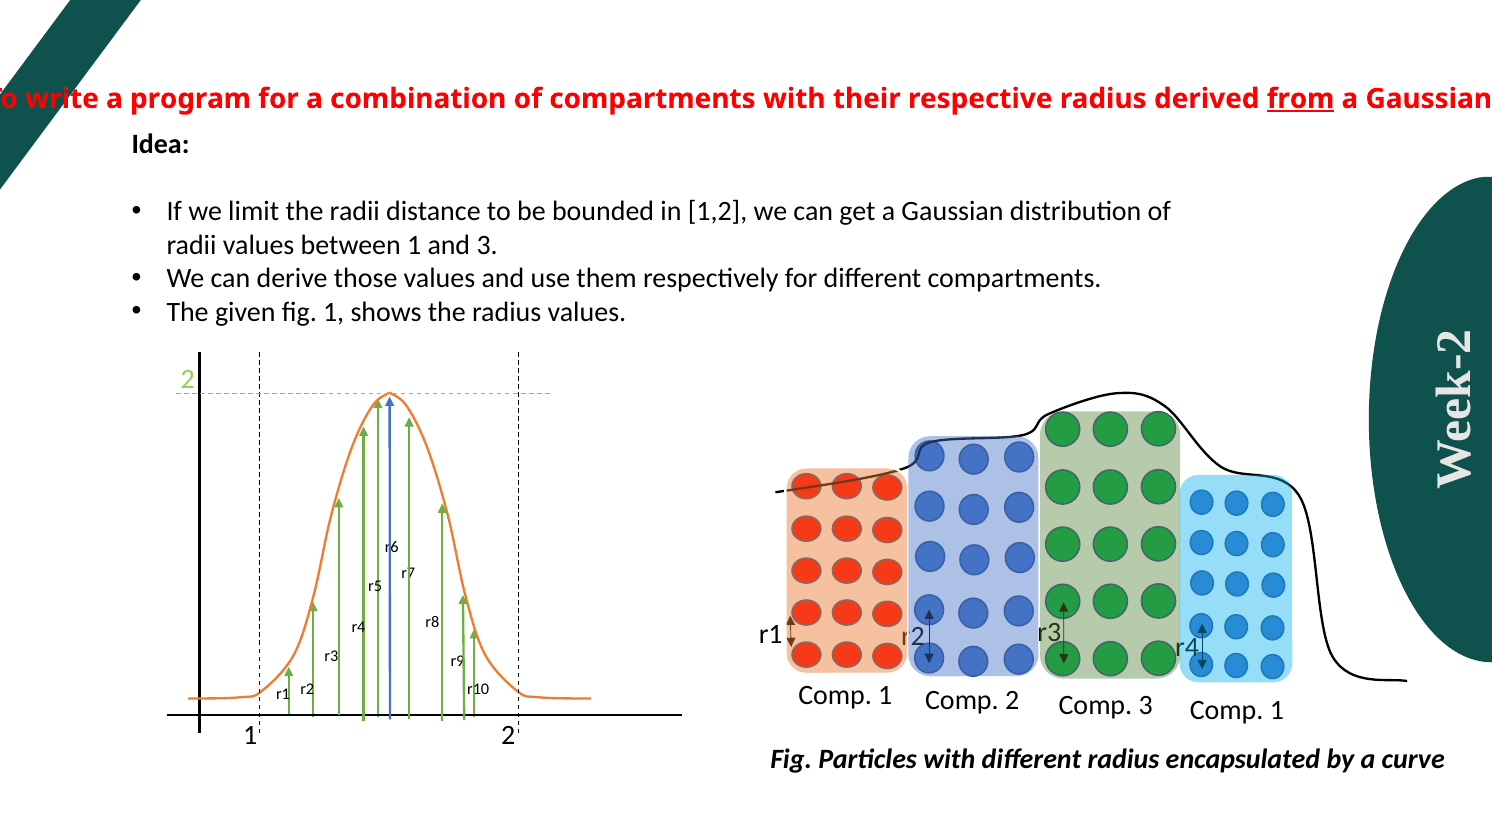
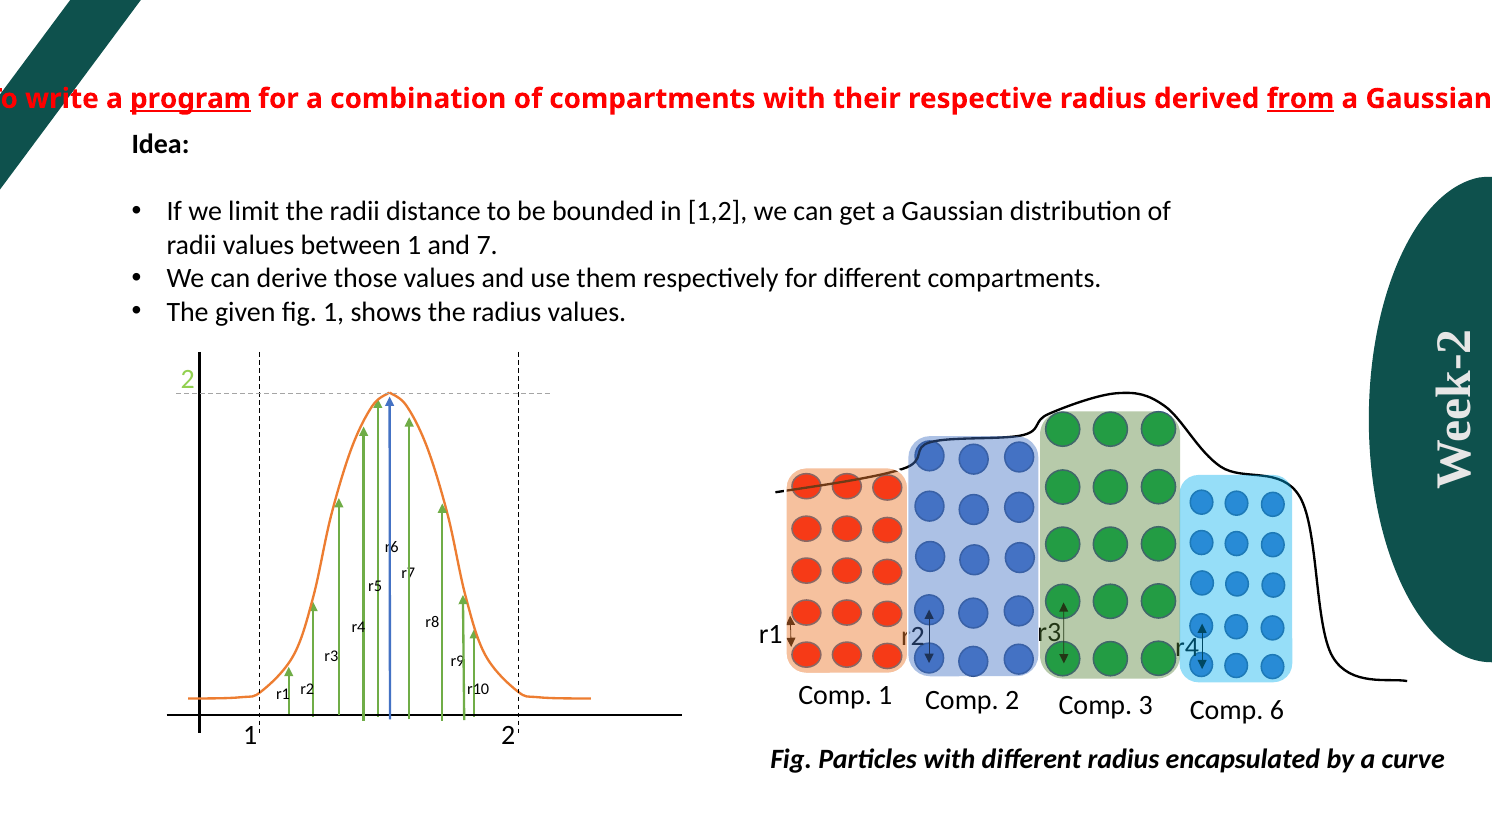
program underline: none -> present
and 3: 3 -> 7
3 Comp 1: 1 -> 6
